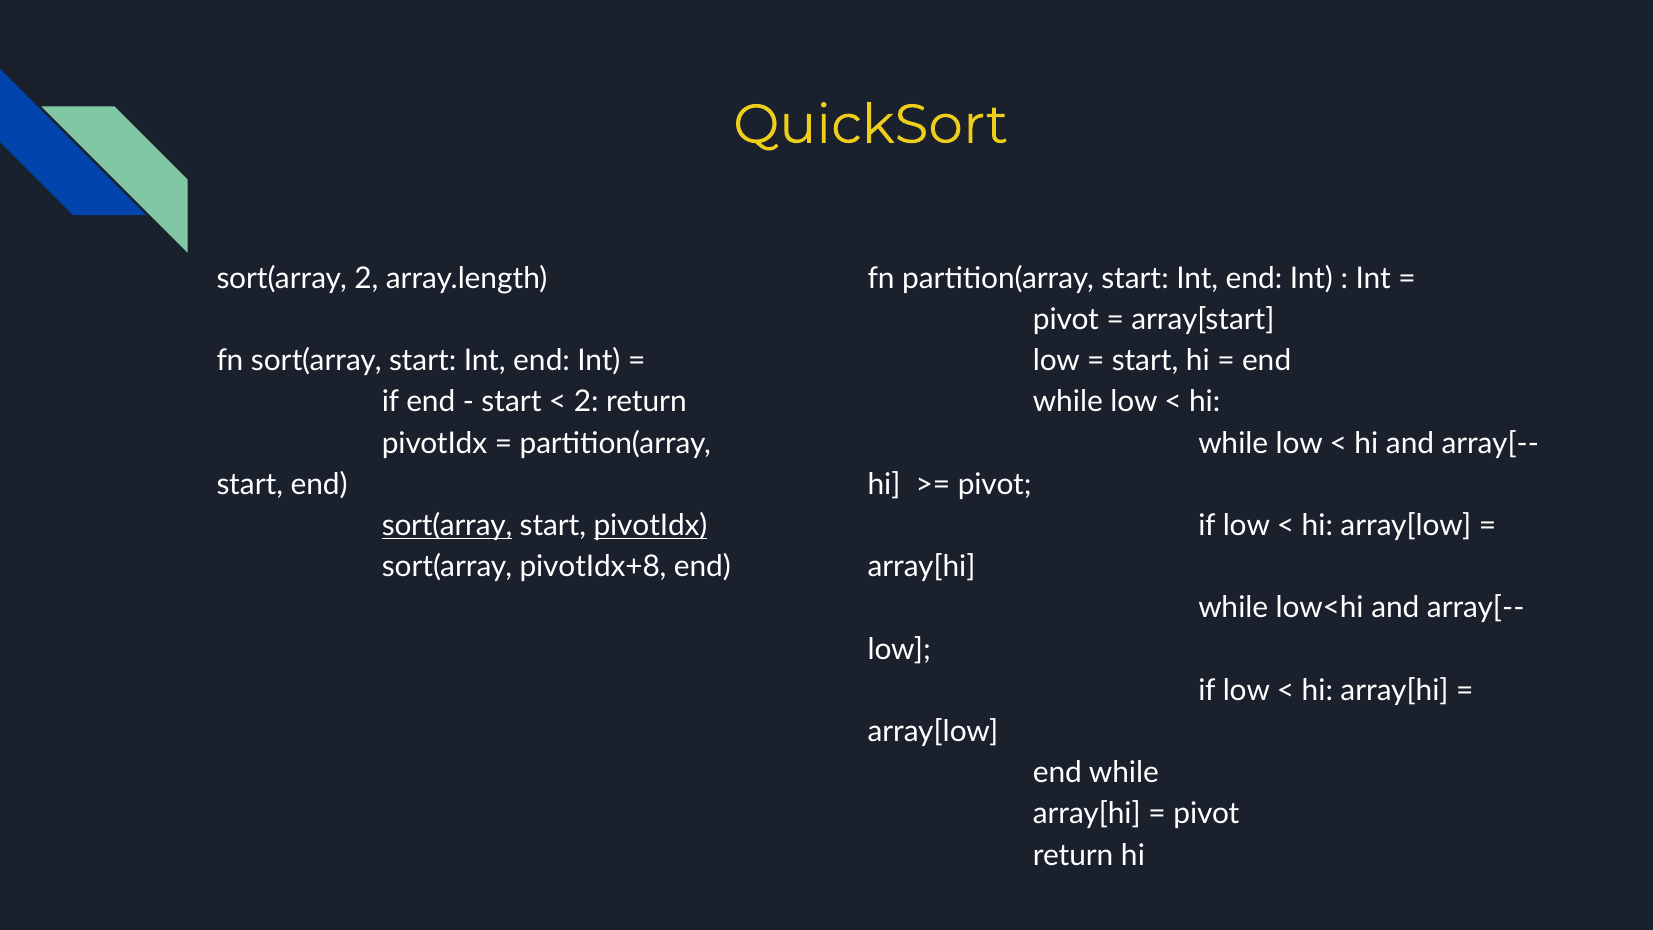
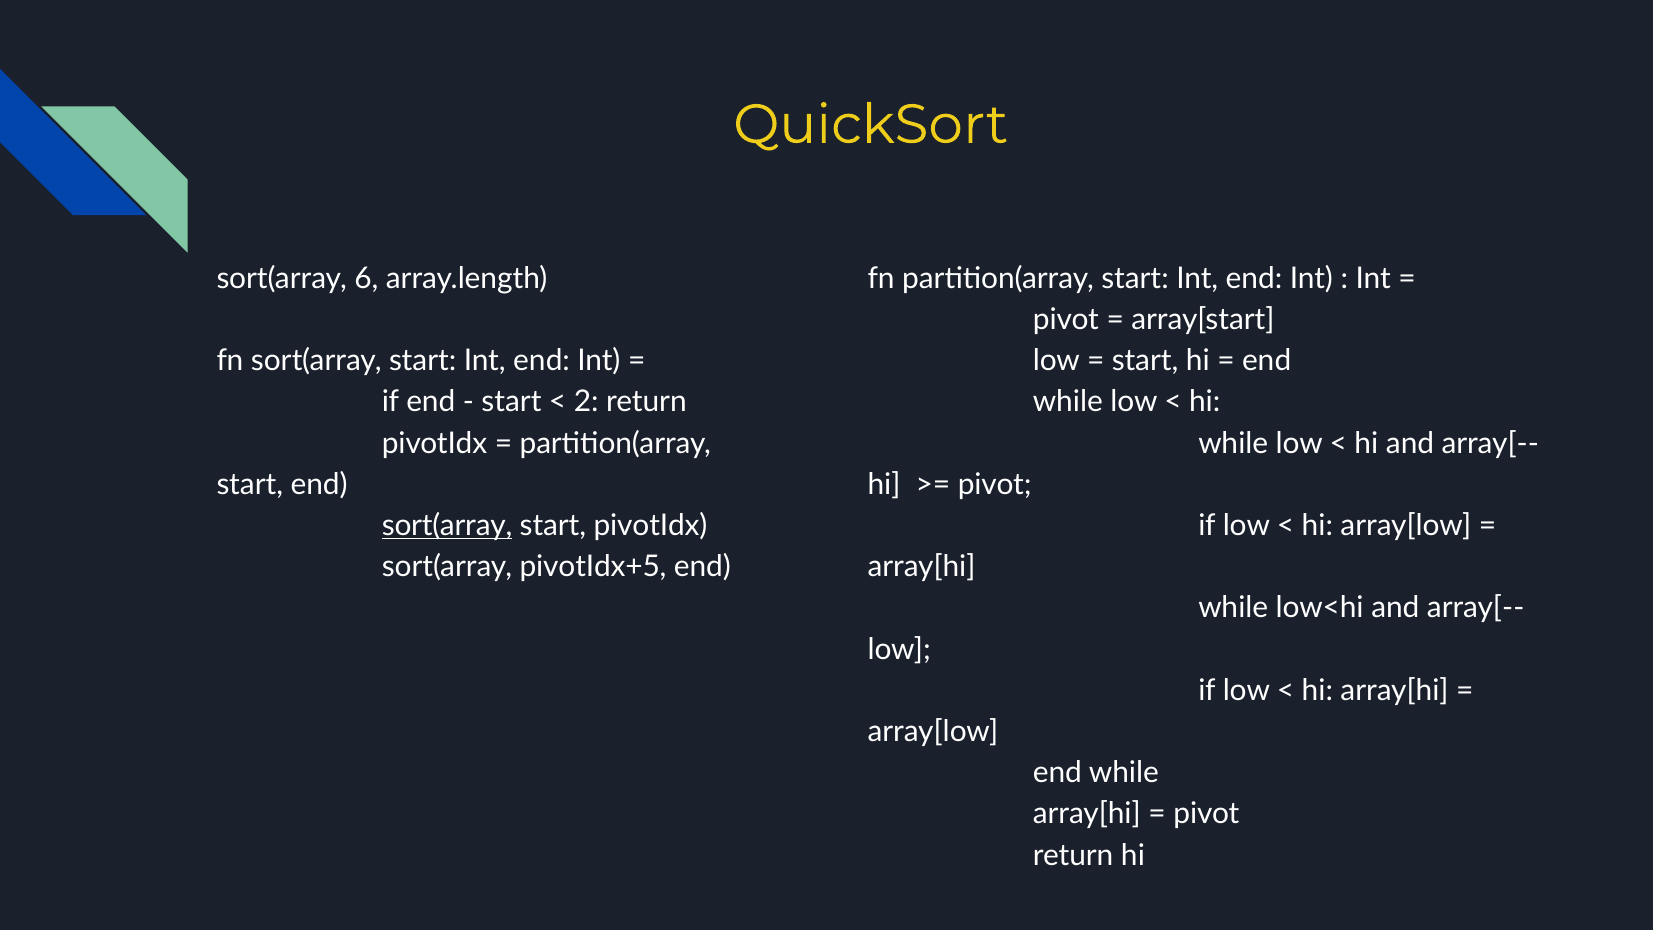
sort(array 2: 2 -> 6
pivotIdx at (650, 525) underline: present -> none
pivotIdx+8: pivotIdx+8 -> pivotIdx+5
